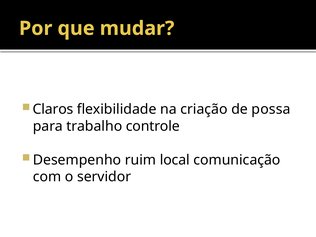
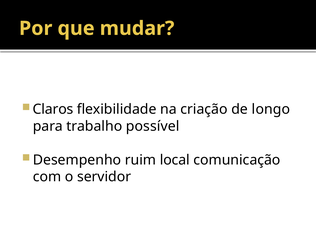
possa: possa -> longo
controle: controle -> possível
